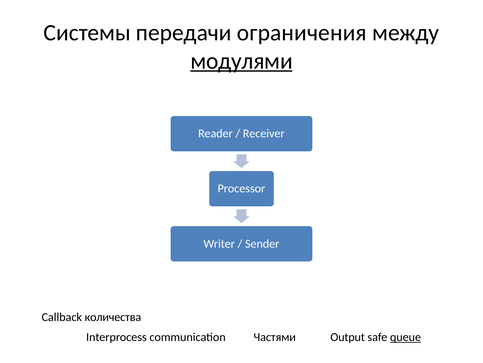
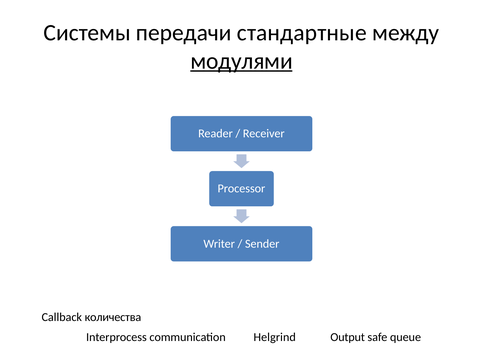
ограничения: ограничения -> стандартные
Частями: Частями -> Helgrind
queue underline: present -> none
